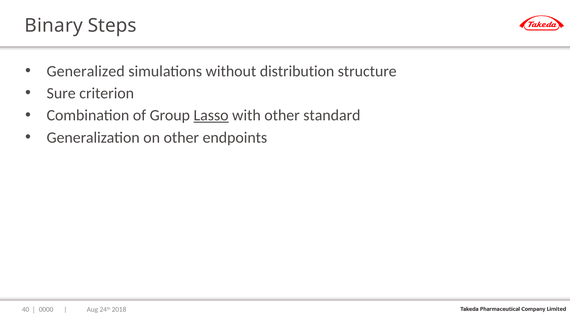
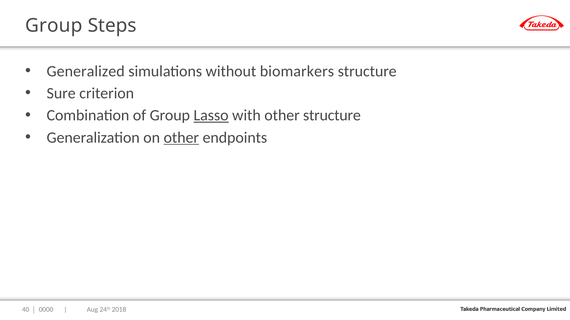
Binary at (54, 26): Binary -> Group
distribution: distribution -> biomarkers
other standard: standard -> structure
other at (181, 138) underline: none -> present
